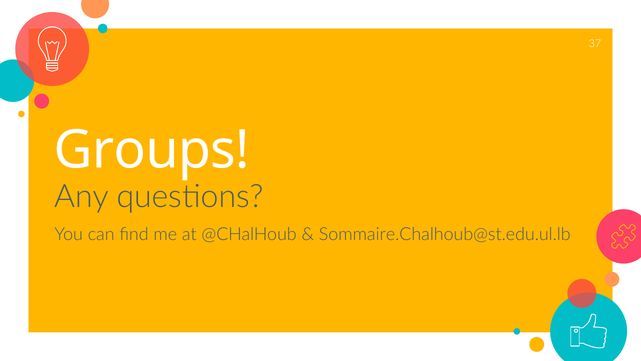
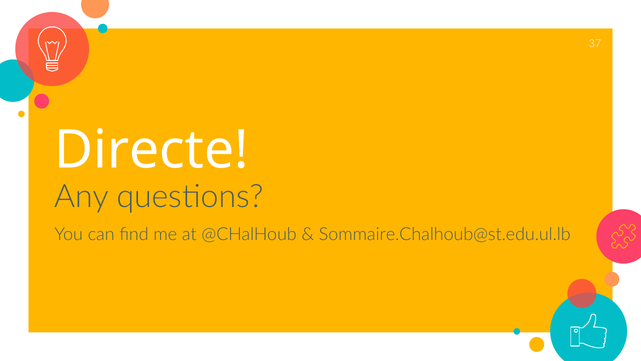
Groups: Groups -> Directe
